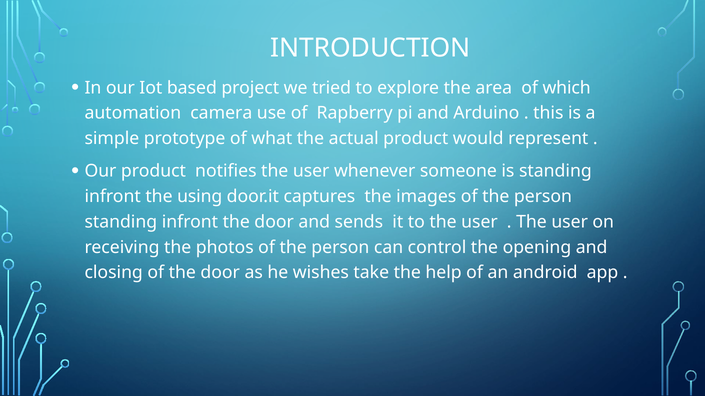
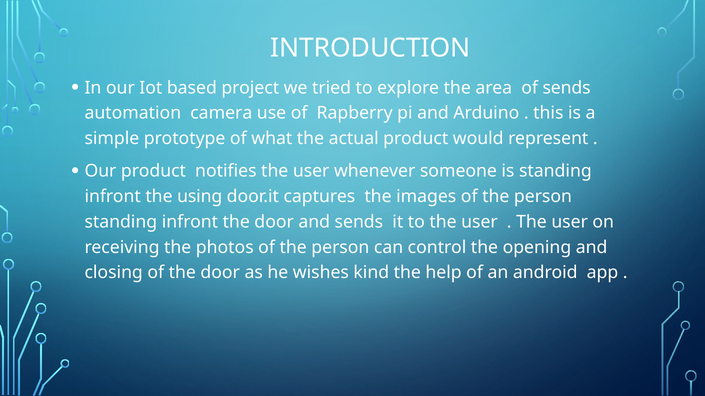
of which: which -> sends
take: take -> kind
